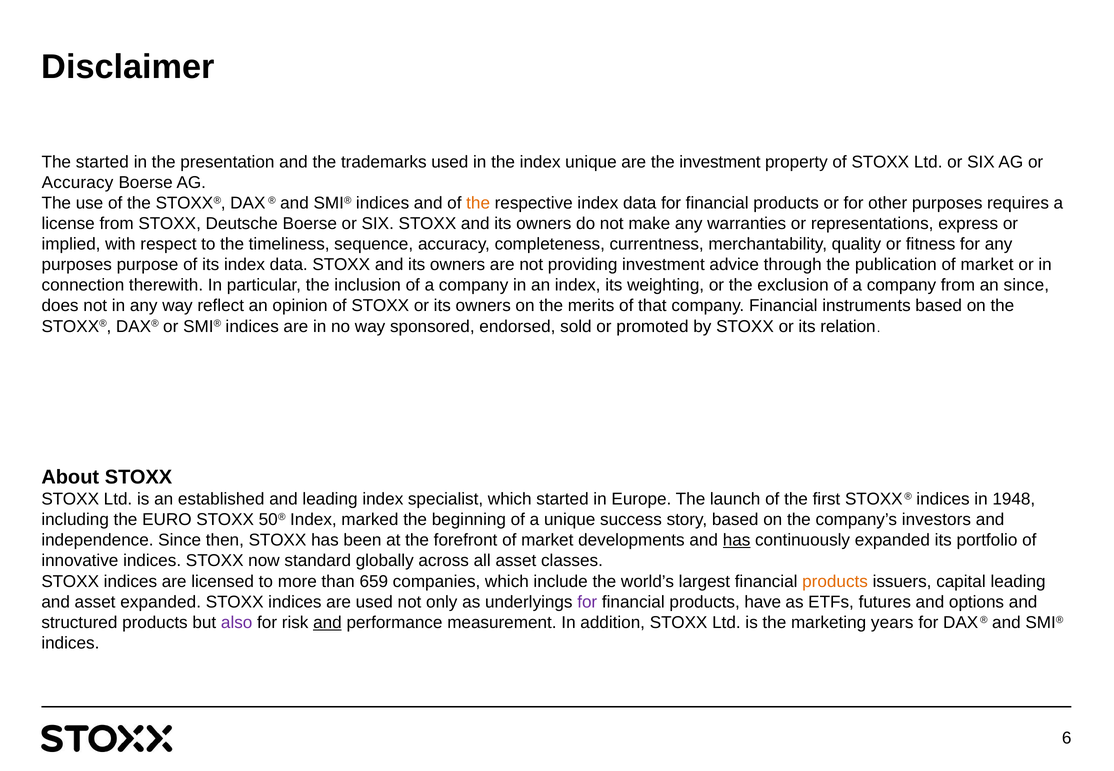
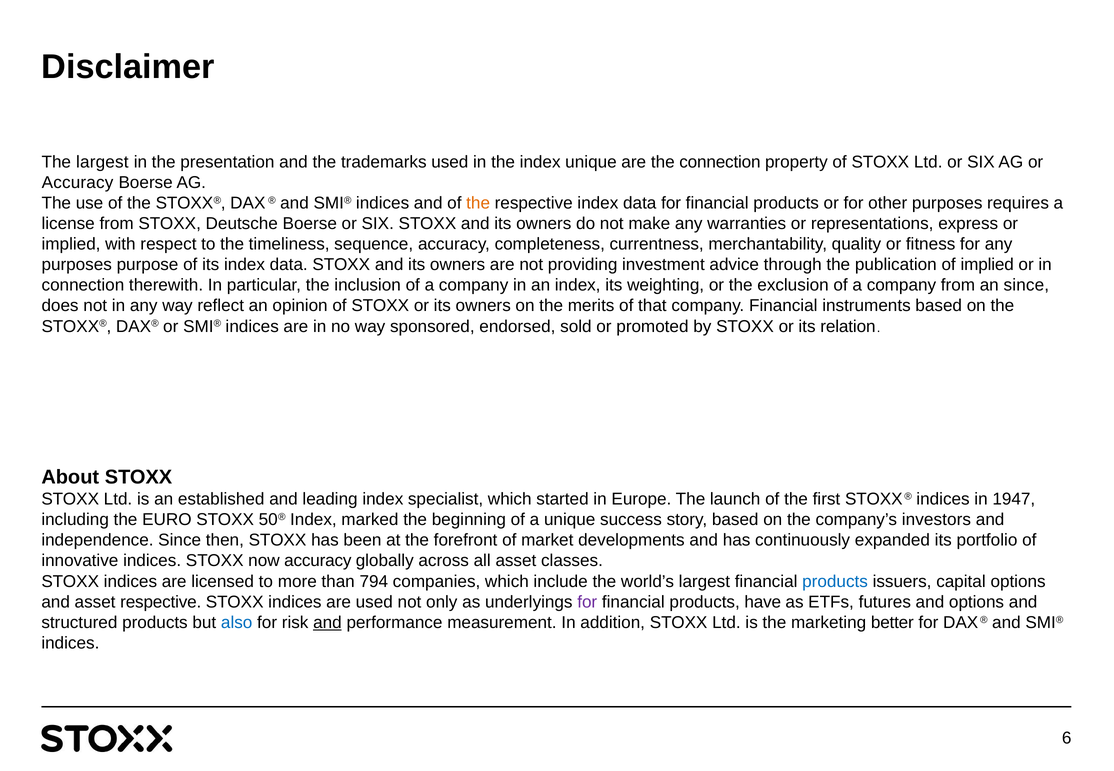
The started: started -> largest
the investment: investment -> connection
publication of market: market -> implied
1948: 1948 -> 1947
has at (737, 540) underline: present -> none
now standard: standard -> accuracy
659: 659 -> 794
products at (835, 582) colour: orange -> blue
capital leading: leading -> options
asset expanded: expanded -> respective
also colour: purple -> blue
years: years -> better
